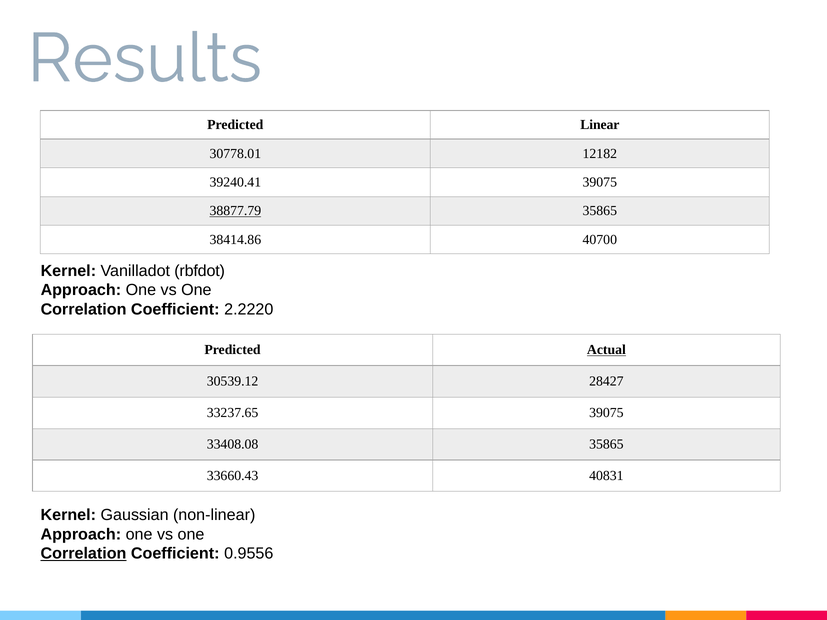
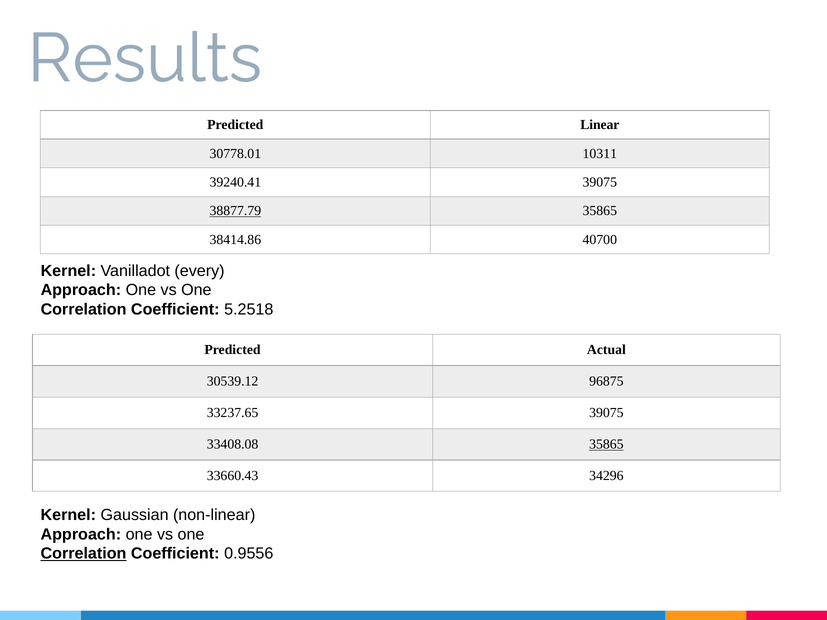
12182: 12182 -> 10311
rbfdot: rbfdot -> every
2.2220: 2.2220 -> 5.2518
Actual underline: present -> none
28427: 28427 -> 96875
35865 at (606, 445) underline: none -> present
40831: 40831 -> 34296
